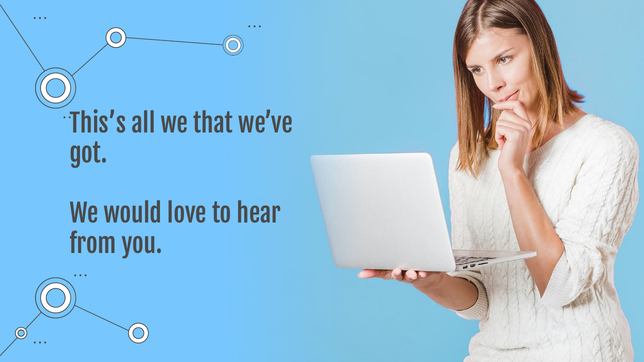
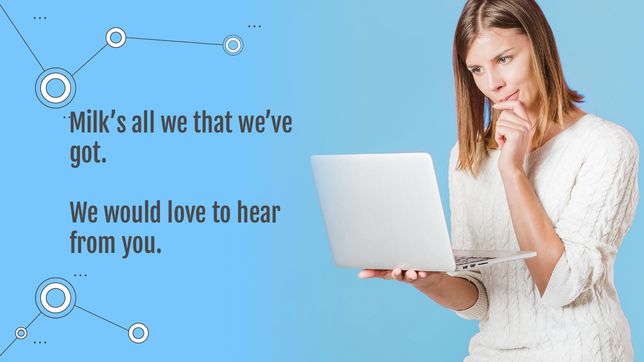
This’s: This’s -> Milk’s
